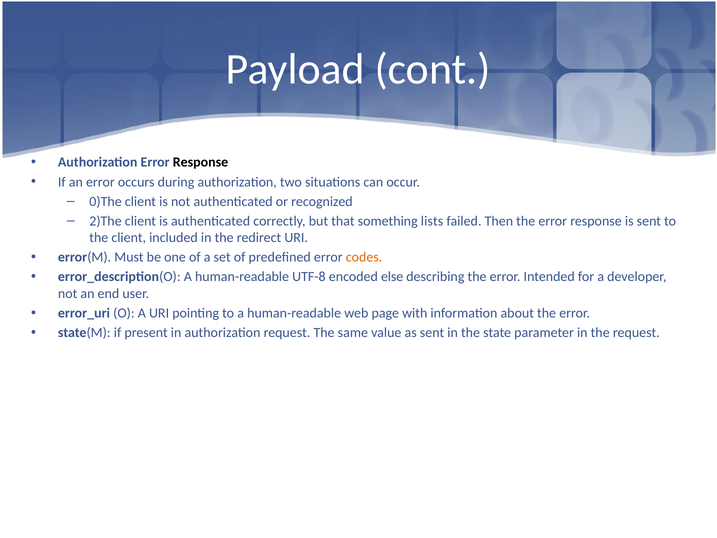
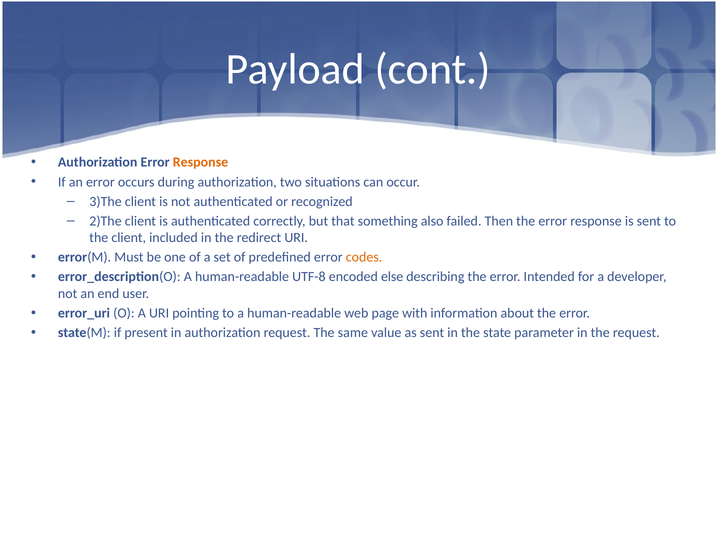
Response at (200, 162) colour: black -> orange
0)The: 0)The -> 3)The
lists: lists -> also
